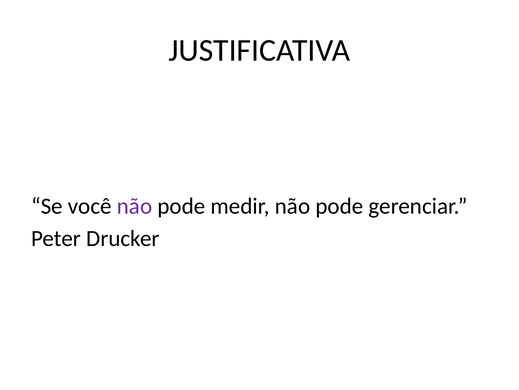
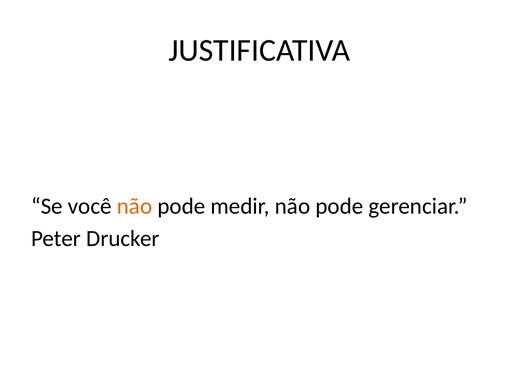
não at (134, 206) colour: purple -> orange
